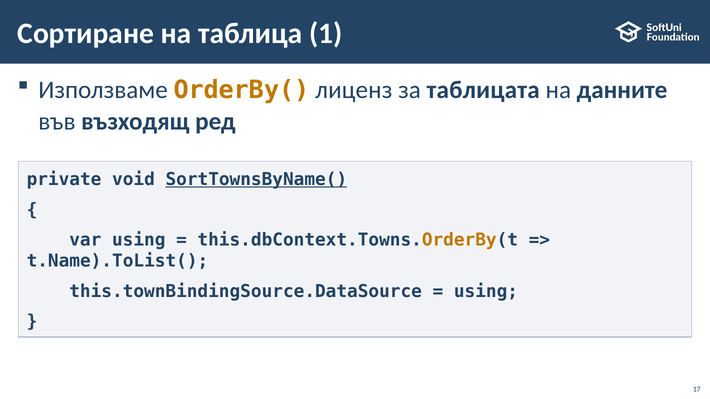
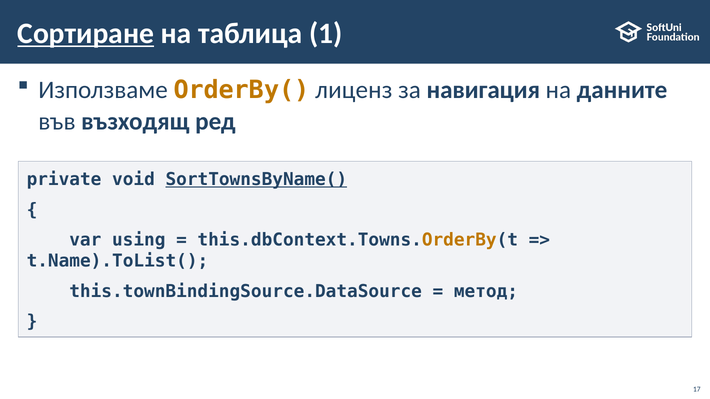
Сортиране underline: none -> present
таблицата: таблицата -> навигация
using at (486, 292): using -> метод
